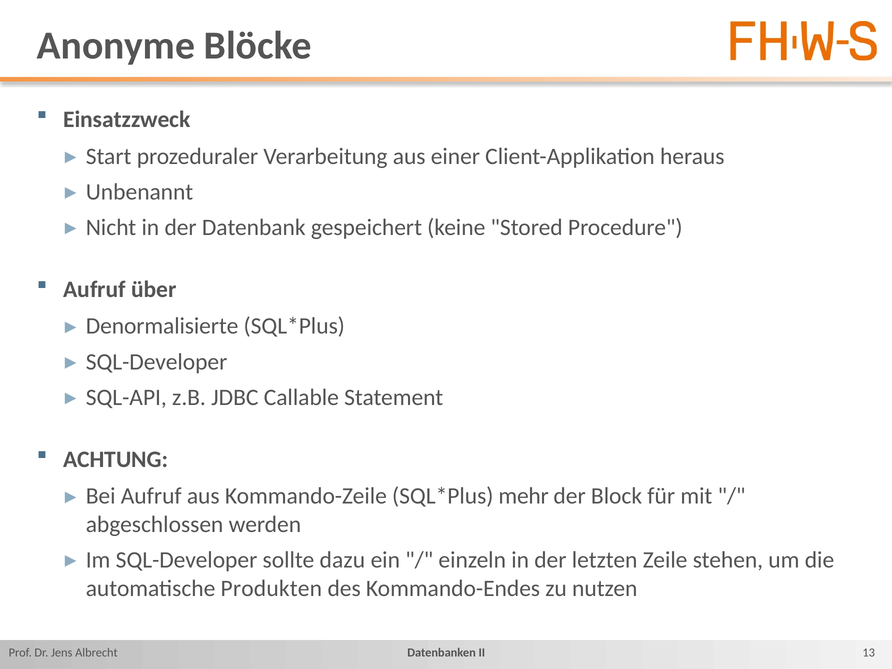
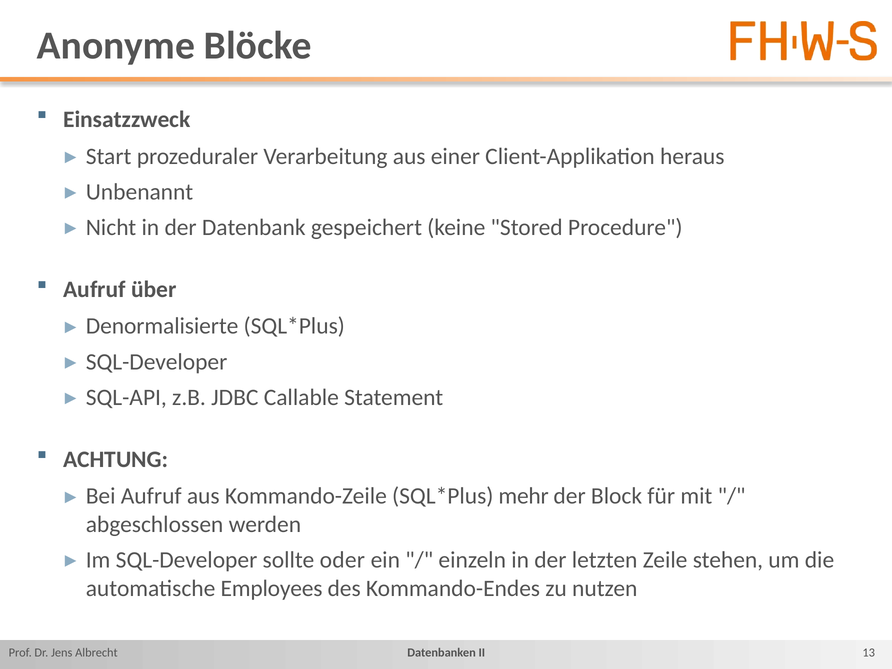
dazu: dazu -> oder
Produkten: Produkten -> Employees
